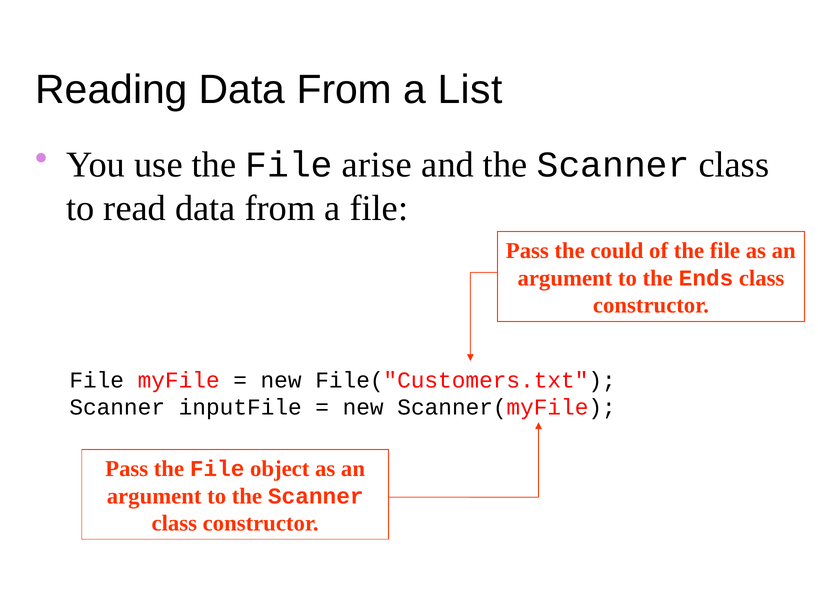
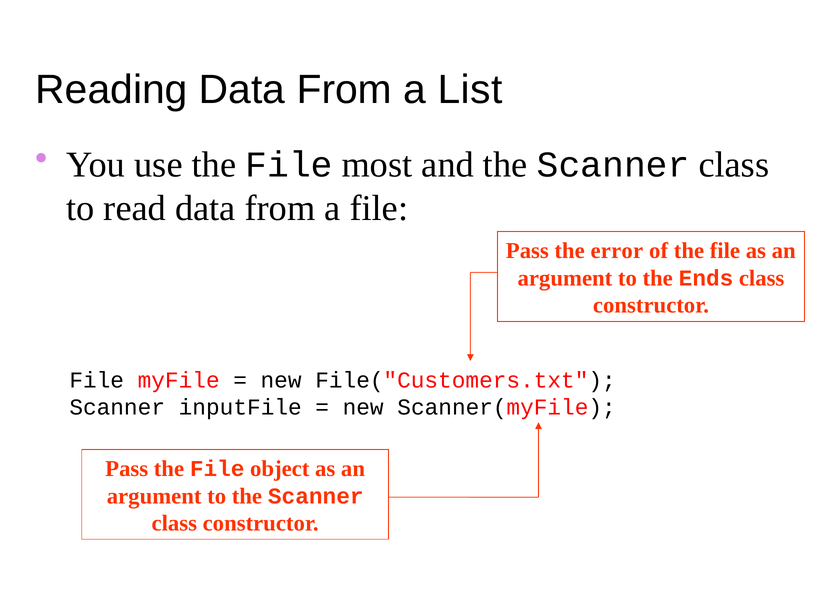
arise: arise -> most
could: could -> error
